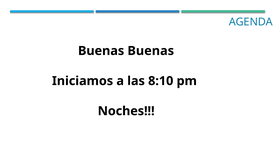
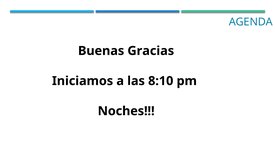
Buenas Buenas: Buenas -> Gracias
